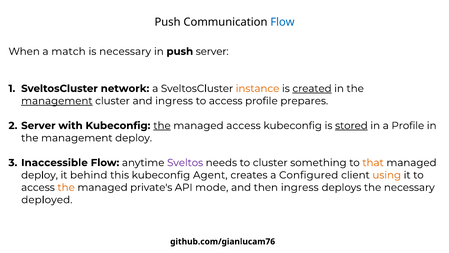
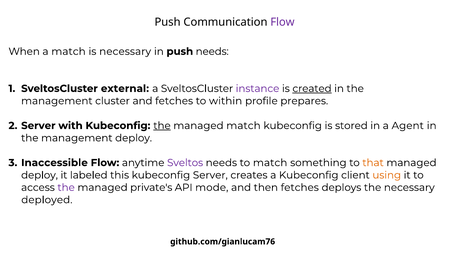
Flow at (282, 22) colour: blue -> purple
push server: server -> needs
network: network -> external
instance colour: orange -> purple
management at (57, 101) underline: present -> none
and ingress: ingress -> fetches
access at (226, 101): access -> within
managed access: access -> match
stored underline: present -> none
a Profile: Profile -> Agent
to cluster: cluster -> match
behind: behind -> labeled
kubeconfig Agent: Agent -> Server
a Configured: Configured -> Kubeconfig
the at (66, 187) colour: orange -> purple
then ingress: ingress -> fetches
